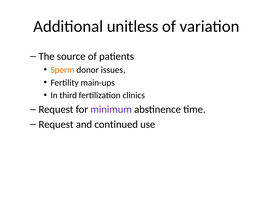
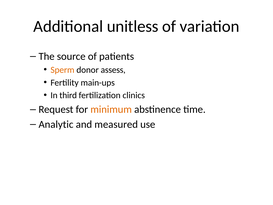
issues: issues -> assess
minimum colour: purple -> orange
Request at (56, 124): Request -> Analytic
continued: continued -> measured
